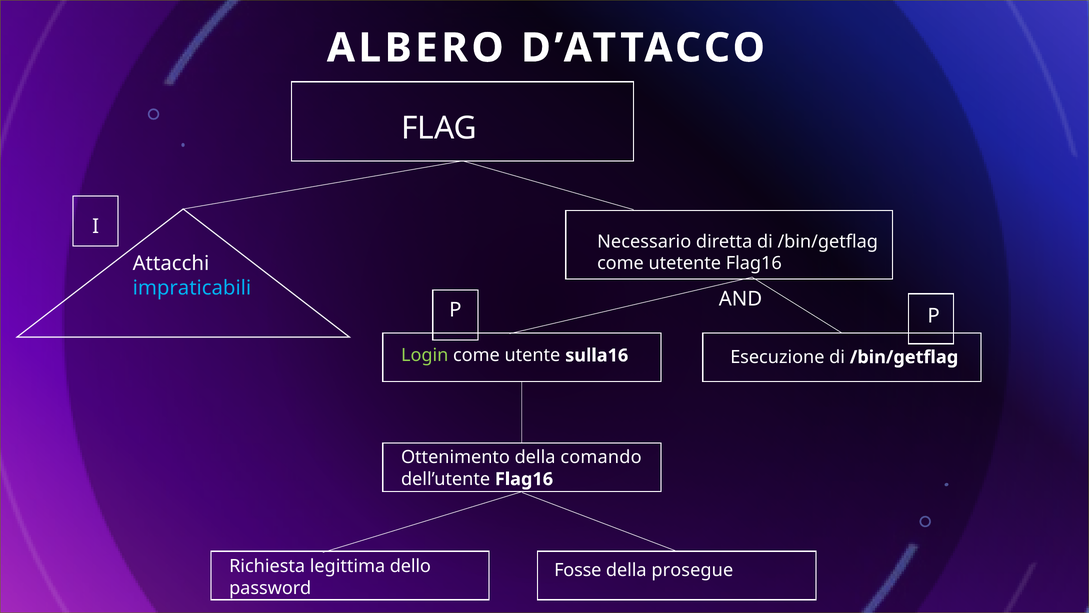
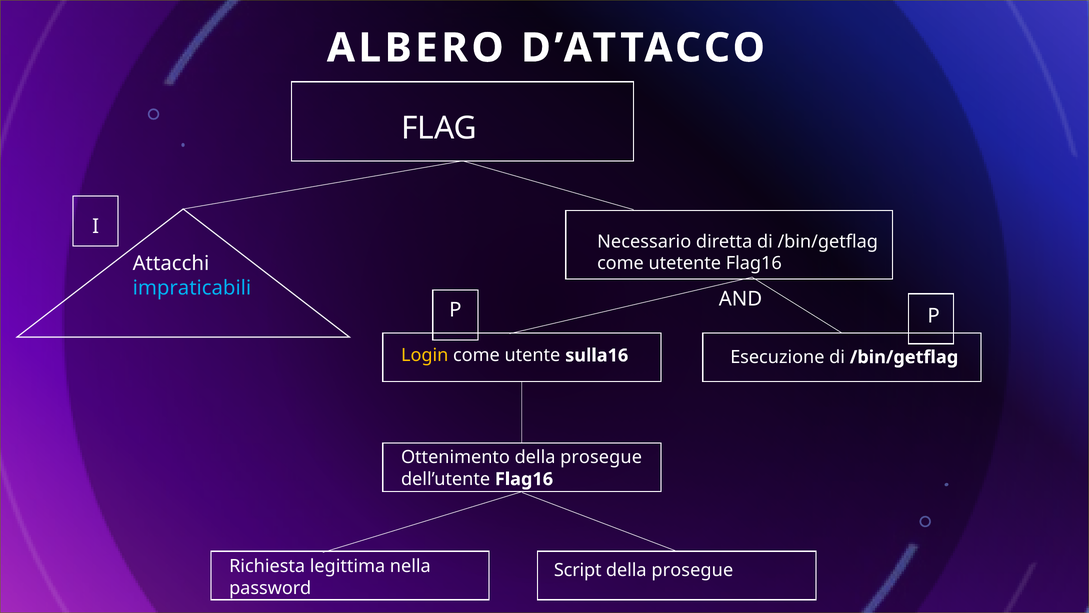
Login colour: light green -> yellow
Ottenimento della comando: comando -> prosegue
dello: dello -> nella
Fosse: Fosse -> Script
